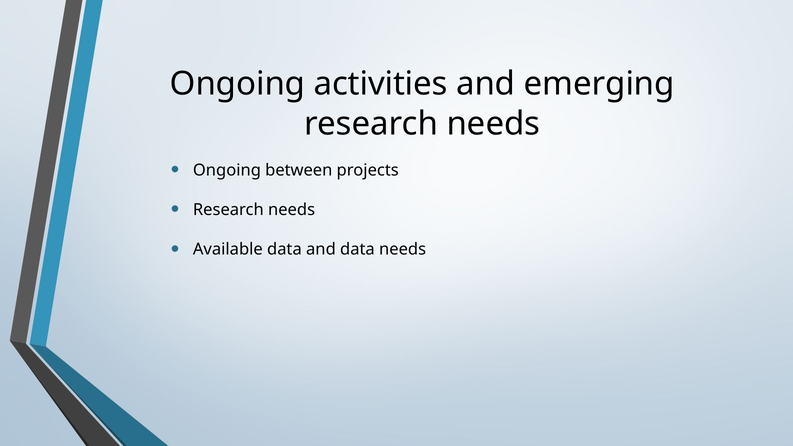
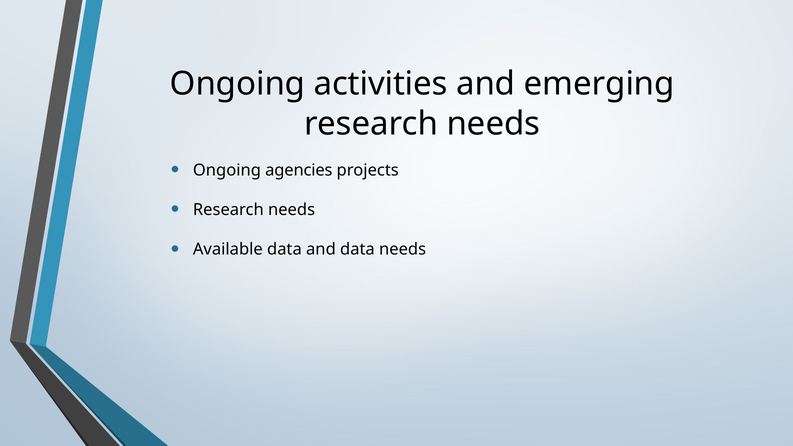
between: between -> agencies
